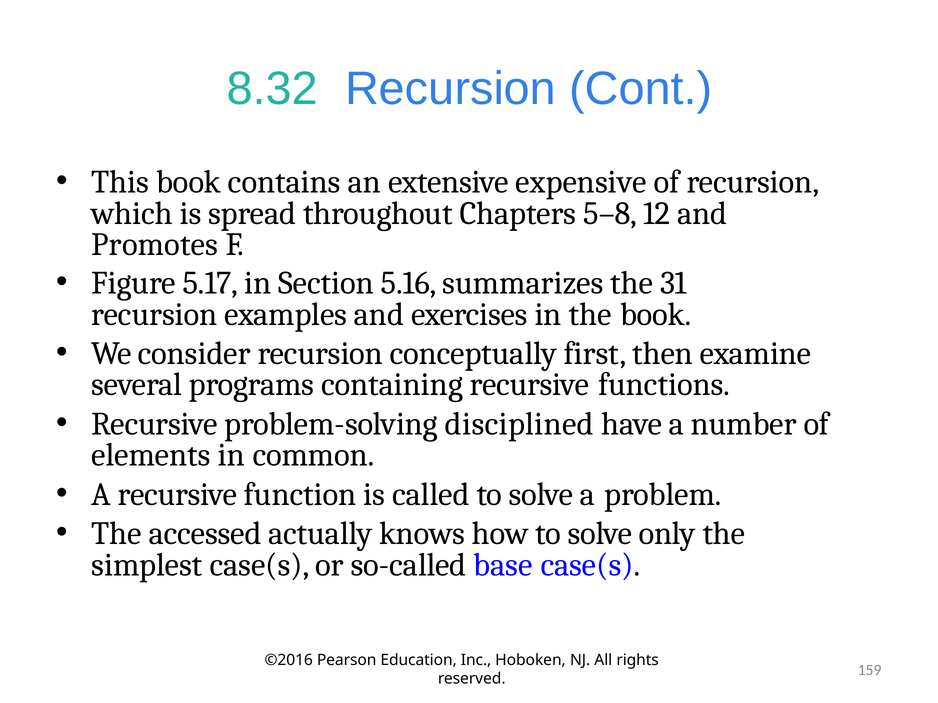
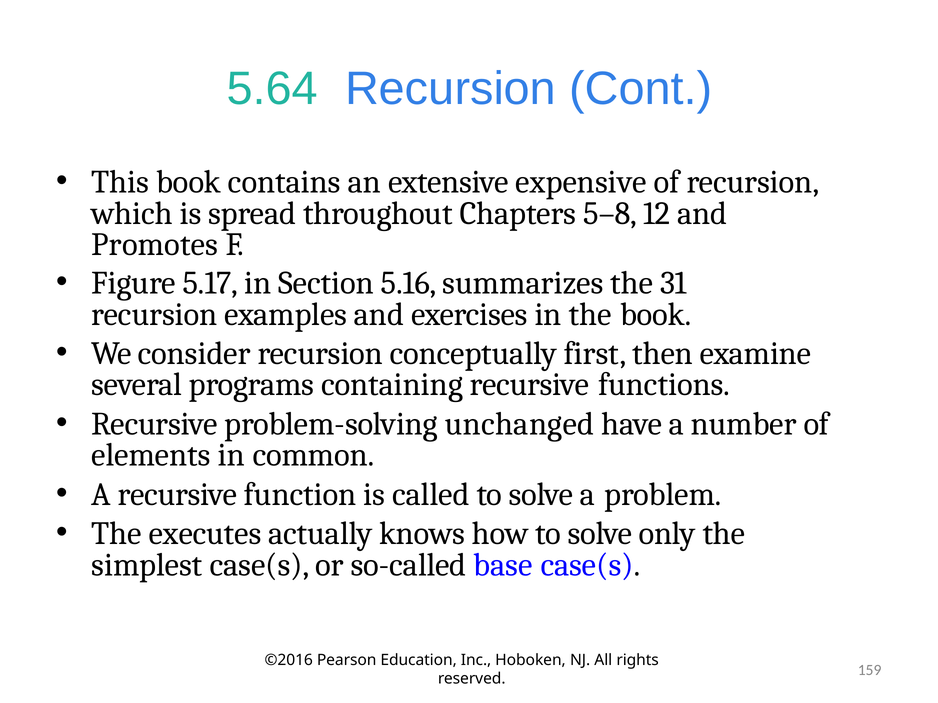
8.32: 8.32 -> 5.64
disciplined: disciplined -> unchanged
accessed: accessed -> executes
